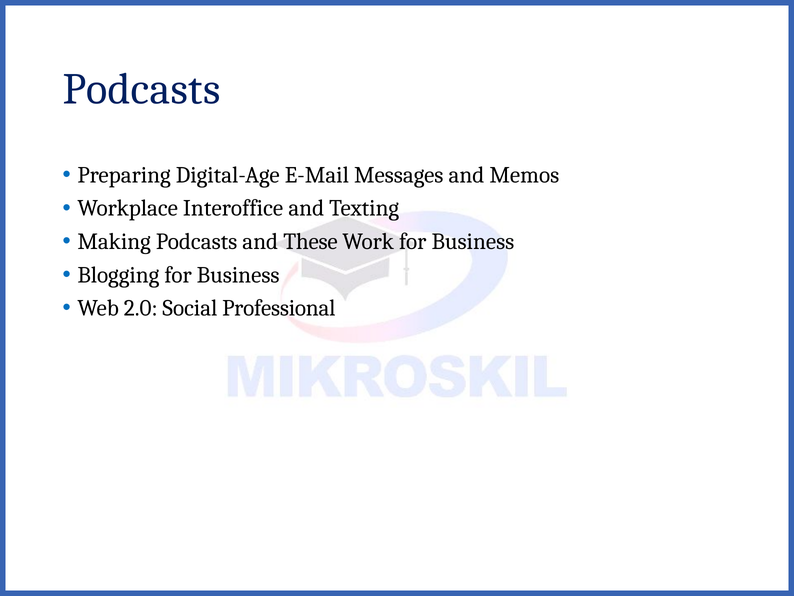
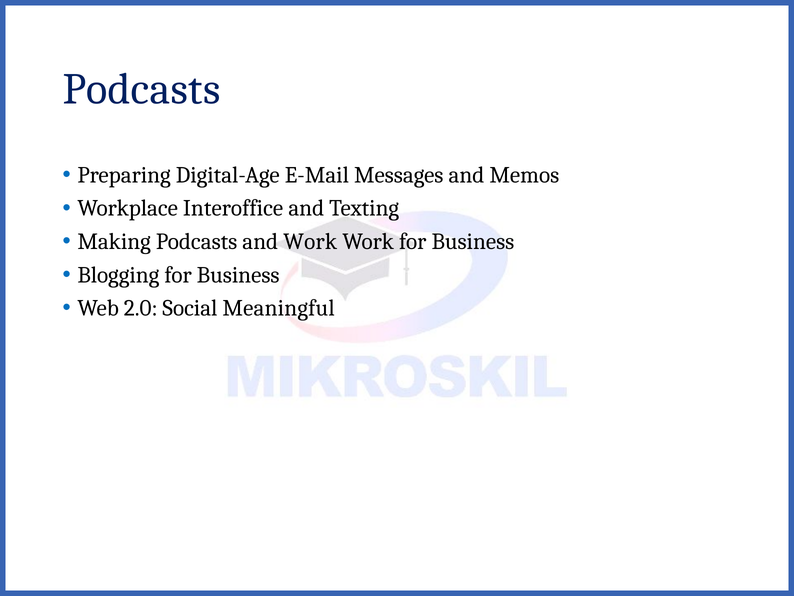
and These: These -> Work
Professional: Professional -> Meaningful
